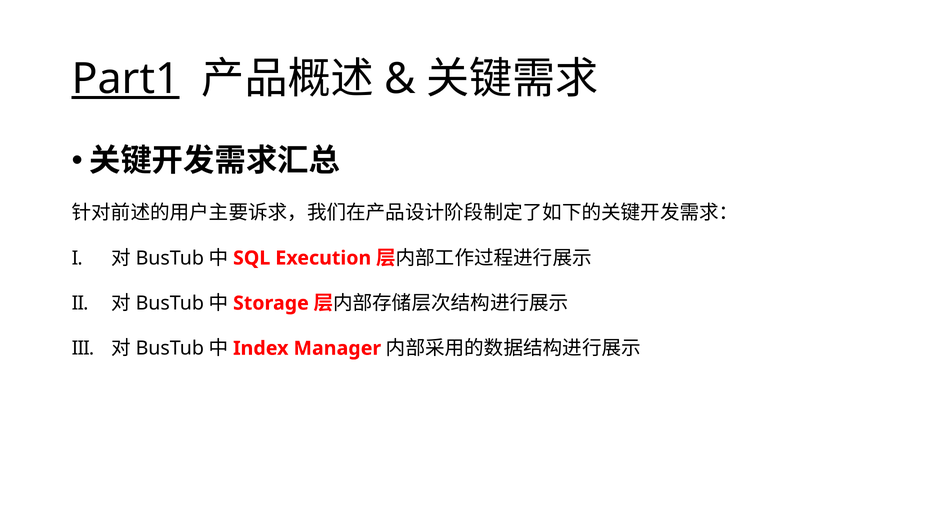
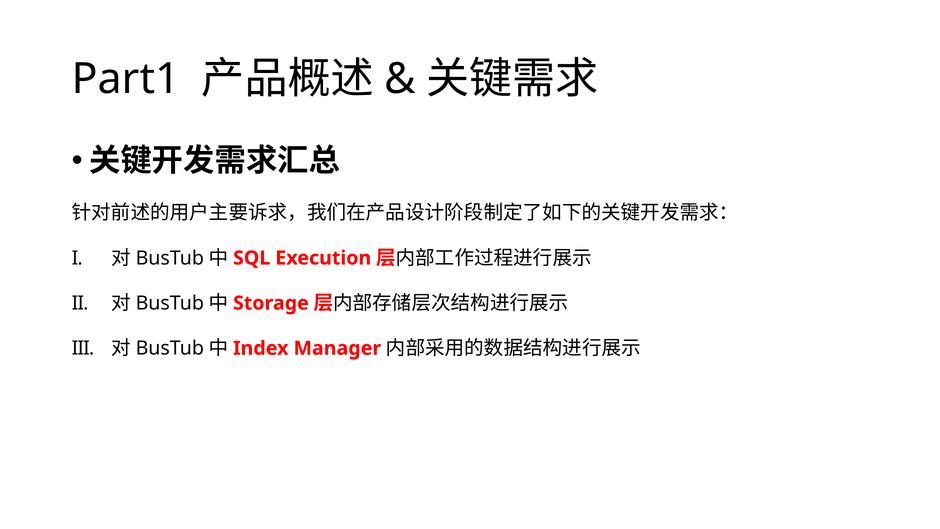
Part1 underline: present -> none
